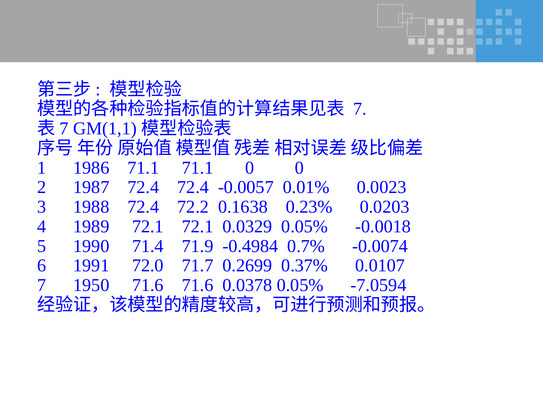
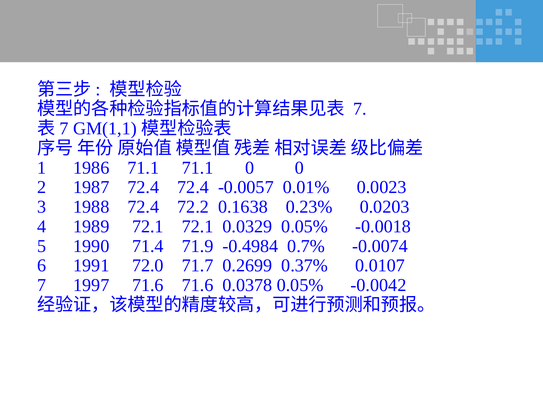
1950: 1950 -> 1997
-7.0594: -7.0594 -> -0.0042
